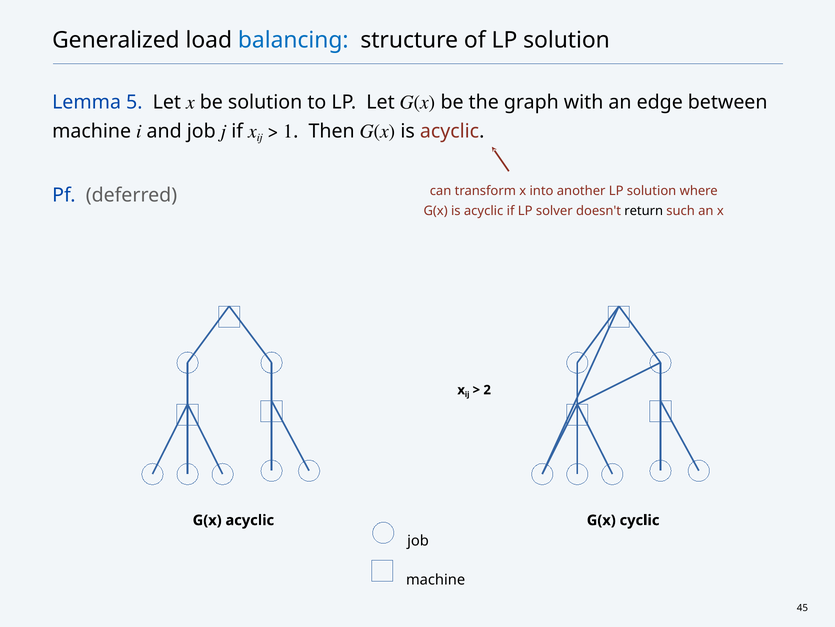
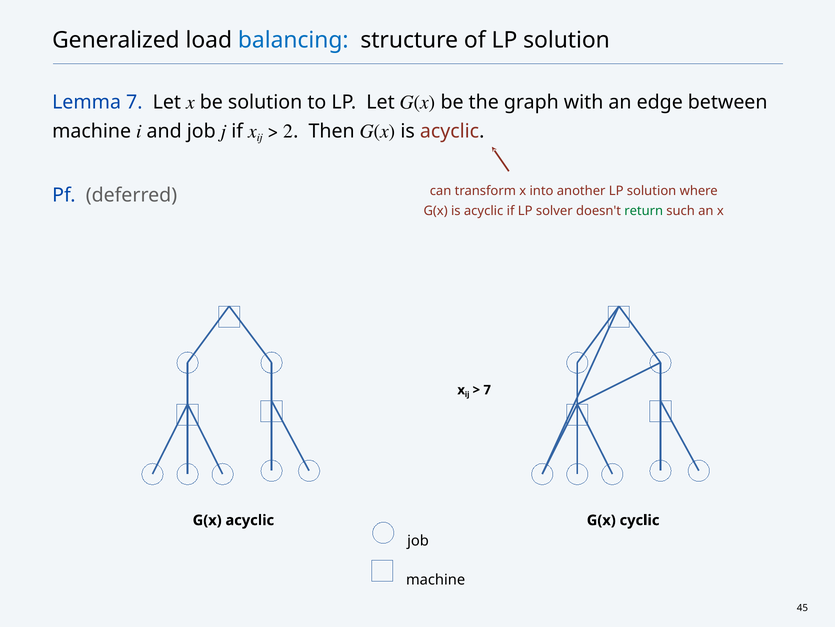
Lemma 5: 5 -> 7
1: 1 -> 2
return colour: black -> green
2 at (487, 389): 2 -> 7
